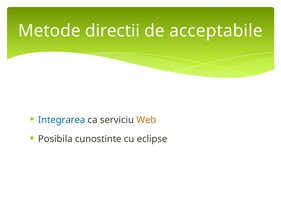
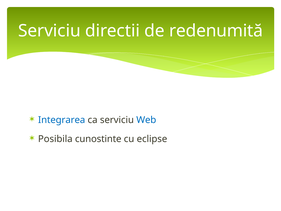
Metode at (49, 31): Metode -> Serviciu
acceptabile: acceptabile -> redenumită
Web colour: orange -> blue
